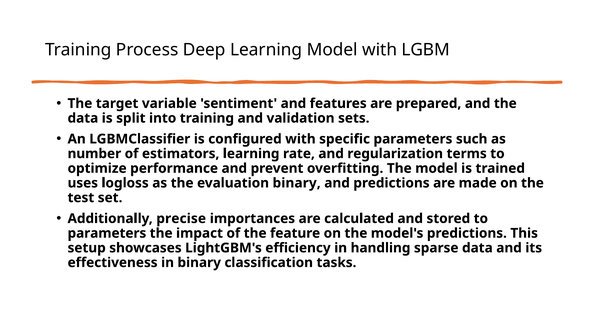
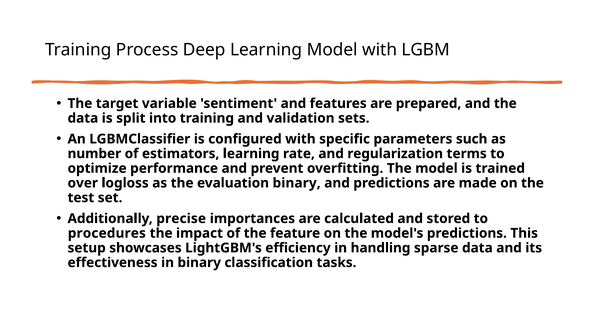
uses: uses -> over
parameters at (107, 233): parameters -> procedures
